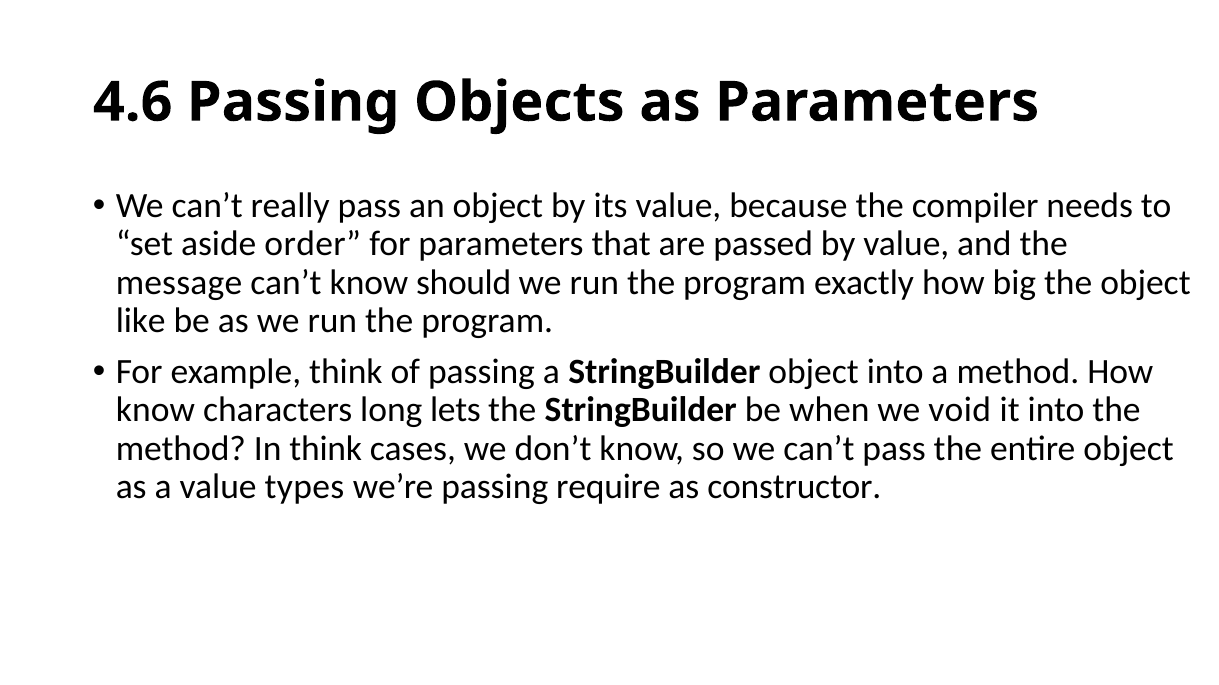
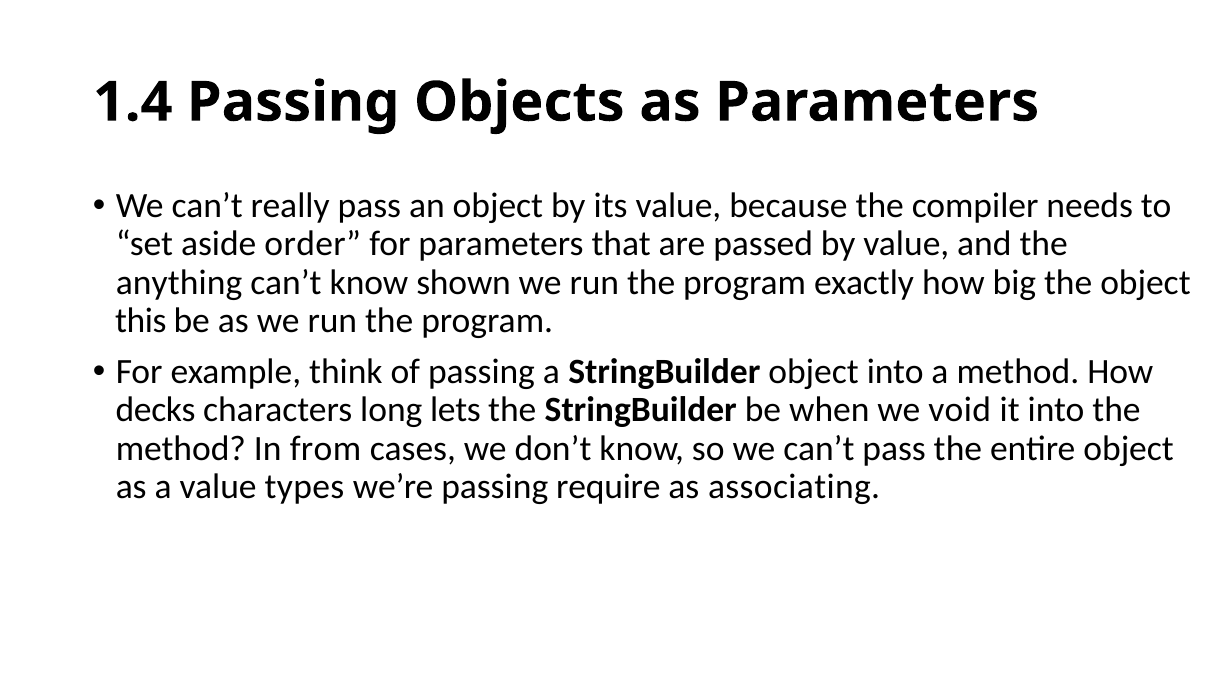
4.6: 4.6 -> 1.4
message: message -> anything
should: should -> shown
like: like -> this
know at (155, 410): know -> decks
In think: think -> from
constructor: constructor -> associating
